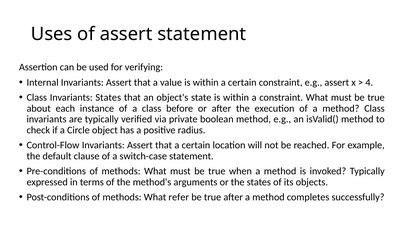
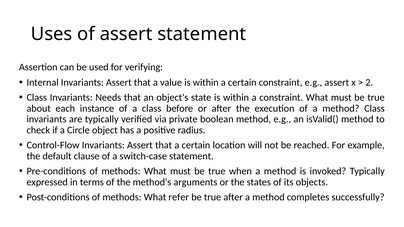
4: 4 -> 2
Invariants States: States -> Needs
